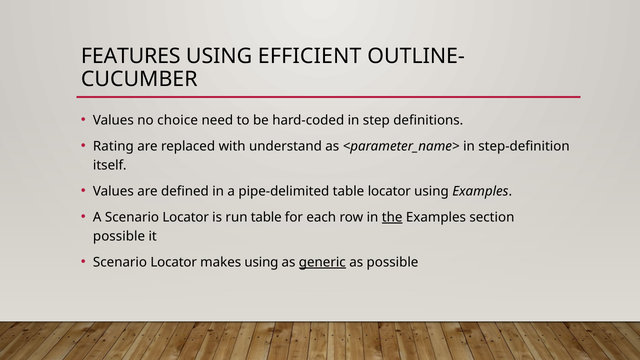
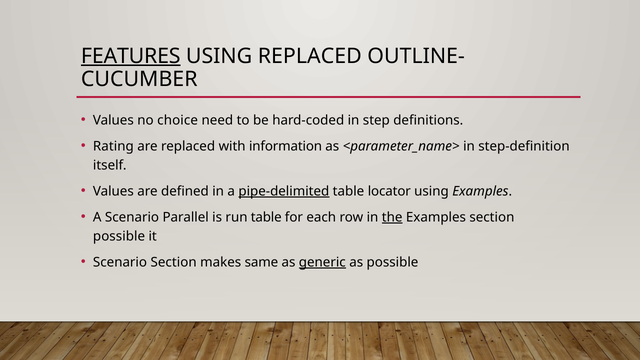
FEATURES underline: none -> present
USING EFFICIENT: EFFICIENT -> REPLACED
understand: understand -> information
pipe-delimited underline: none -> present
A Scenario Locator: Locator -> Parallel
Locator at (174, 262): Locator -> Section
makes using: using -> same
